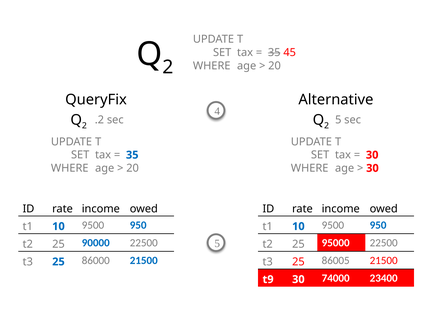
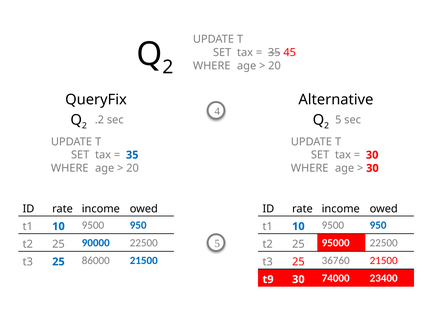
86005: 86005 -> 36760
